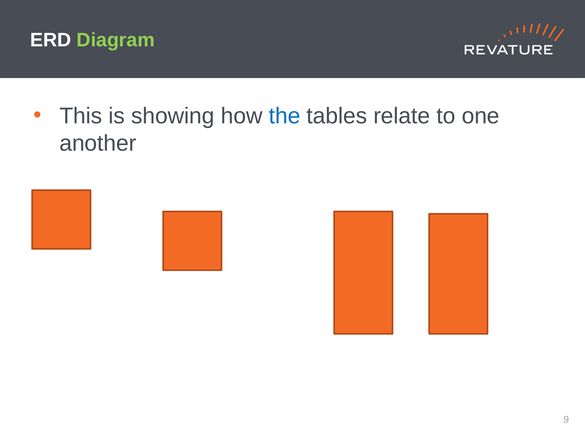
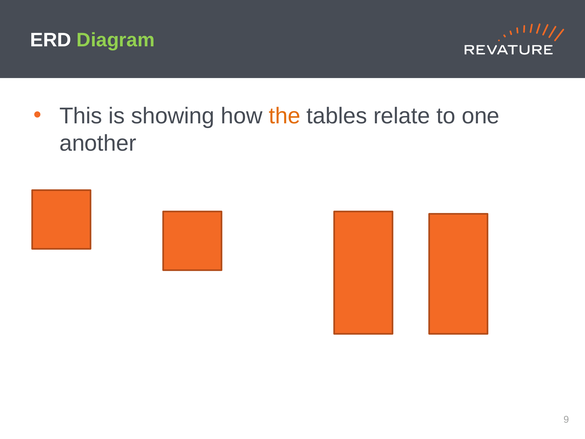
the colour: blue -> orange
